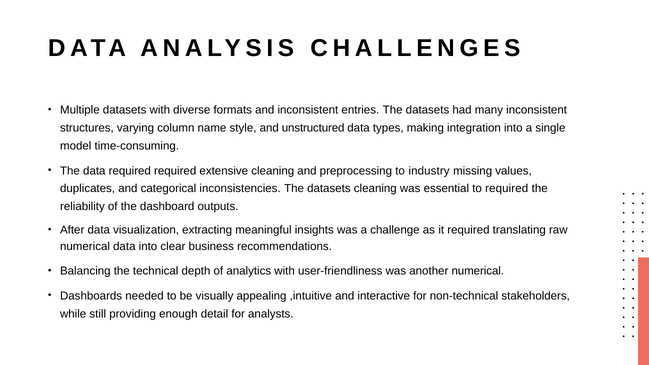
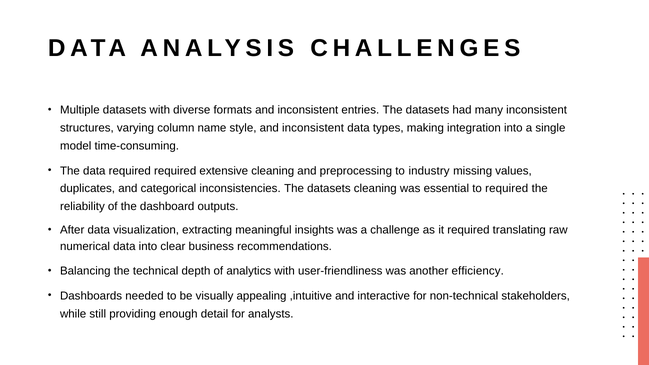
style and unstructured: unstructured -> inconsistent
another numerical: numerical -> efficiency
